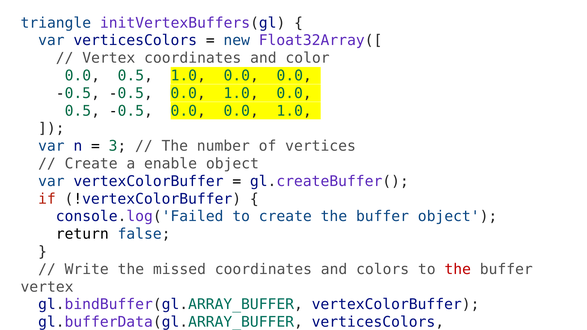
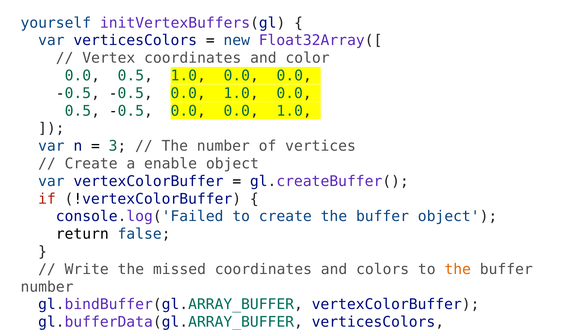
triangle: triangle -> yourself
the at (458, 269) colour: red -> orange
vertex at (47, 287): vertex -> number
